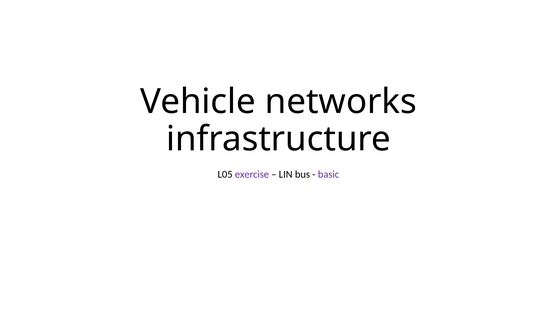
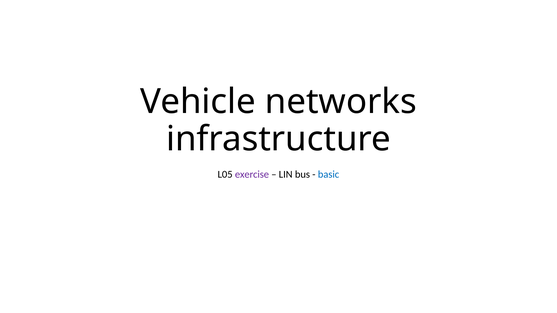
basic colour: purple -> blue
